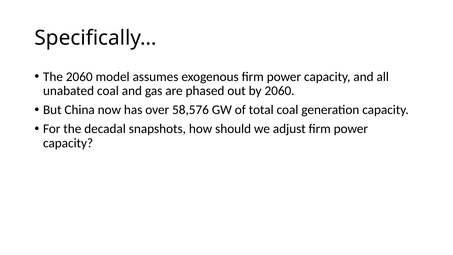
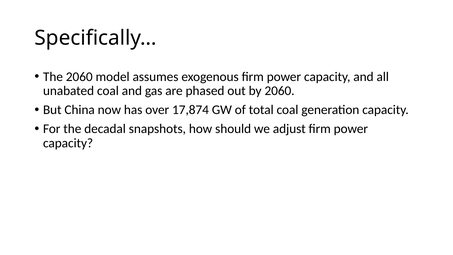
58,576: 58,576 -> 17,874
